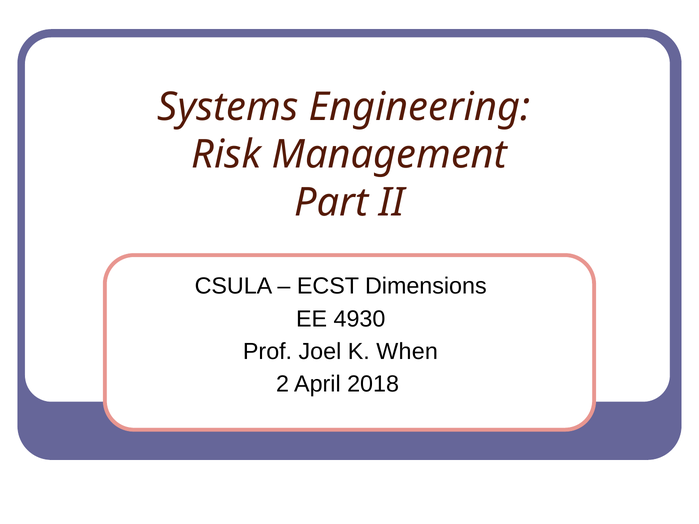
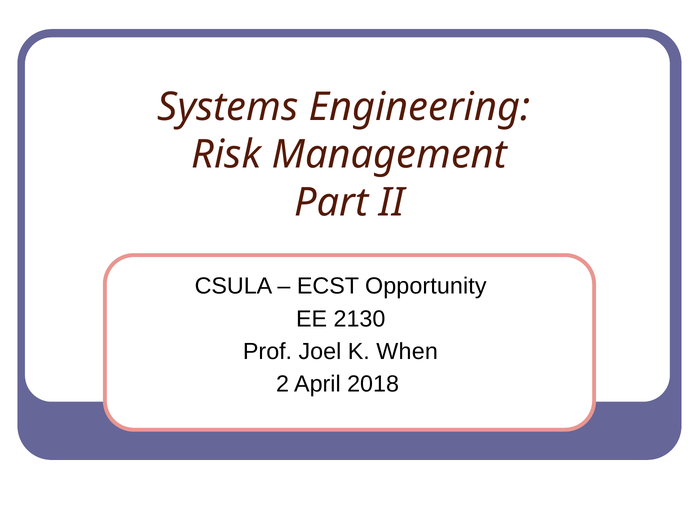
Dimensions: Dimensions -> Opportunity
4930: 4930 -> 2130
